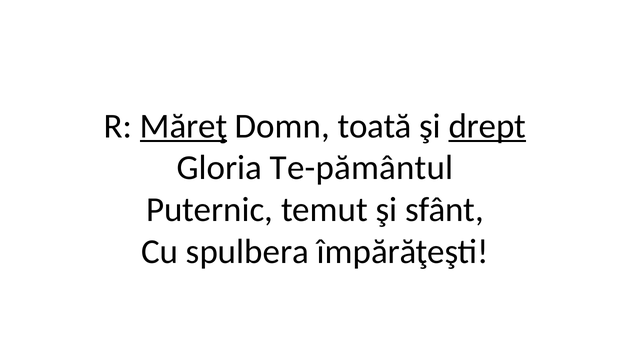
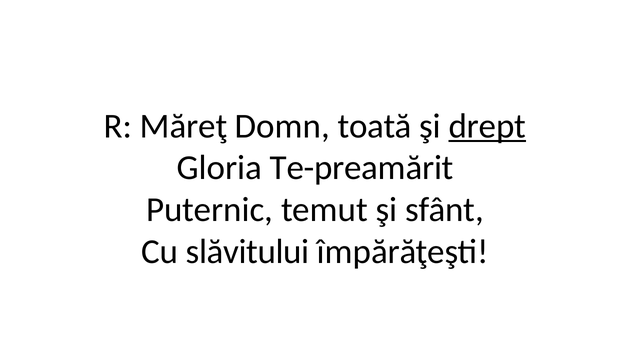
Măreţ underline: present -> none
Te-pământul: Te-pământul -> Te-preamărit
spulbera: spulbera -> slăvitului
